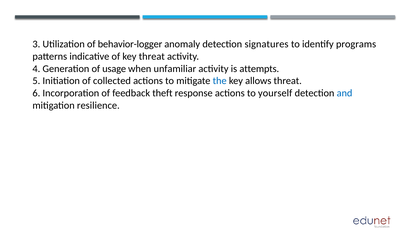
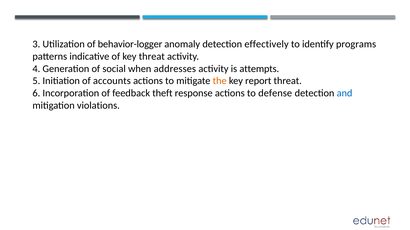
signatures: signatures -> effectively
usage: usage -> social
unfamiliar: unfamiliar -> addresses
collected: collected -> accounts
the colour: blue -> orange
allows: allows -> report
yourself: yourself -> defense
resilience: resilience -> violations
